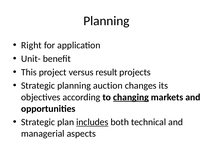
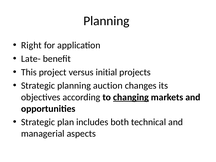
Unit-: Unit- -> Late-
result: result -> initial
includes underline: present -> none
